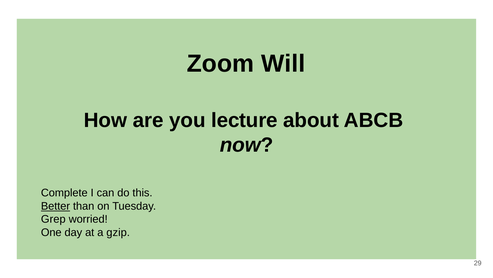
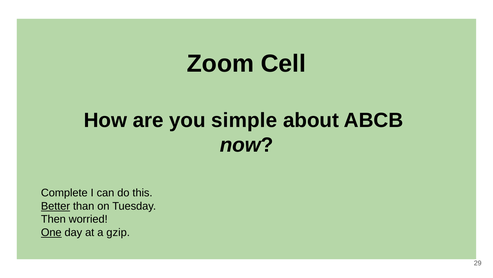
Will: Will -> Cell
lecture: lecture -> simple
Grep: Grep -> Then
One underline: none -> present
